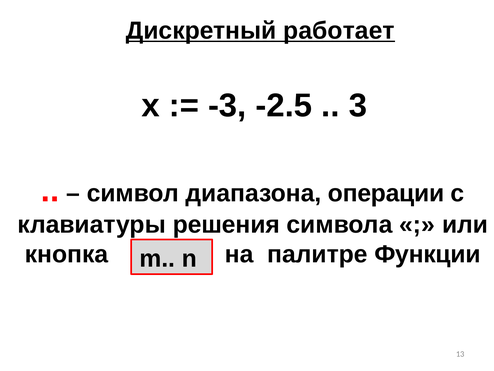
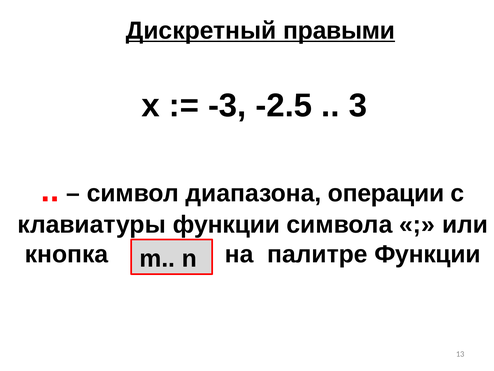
работает: работает -> правыми
клавиатуры решения: решения -> функции
